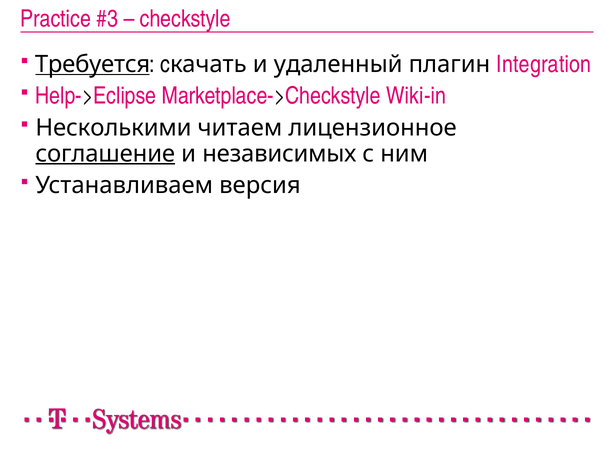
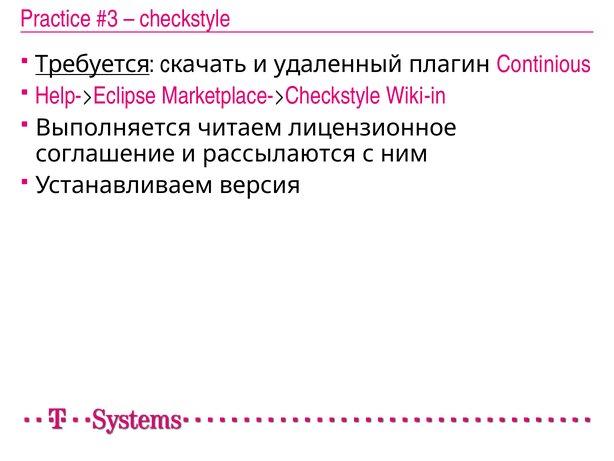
Integration: Integration -> Continious
Несколькими: Несколькими -> Выполняется
соглашение underline: present -> none
независимых: независимых -> рассылаются
